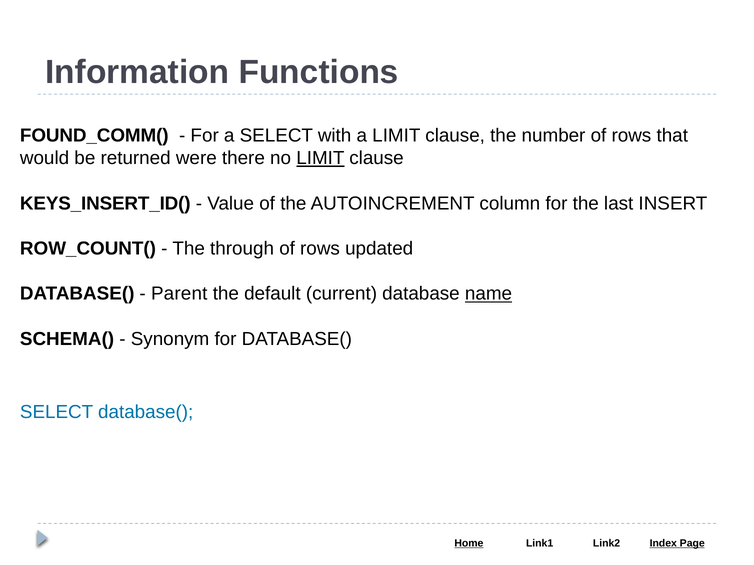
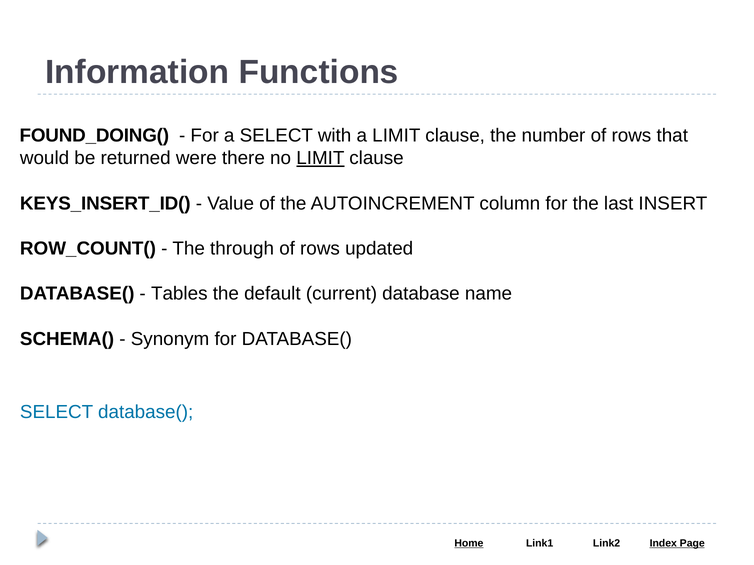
FOUND_COMM(: FOUND_COMM( -> FOUND_DOING(
Parent: Parent -> Tables
name underline: present -> none
